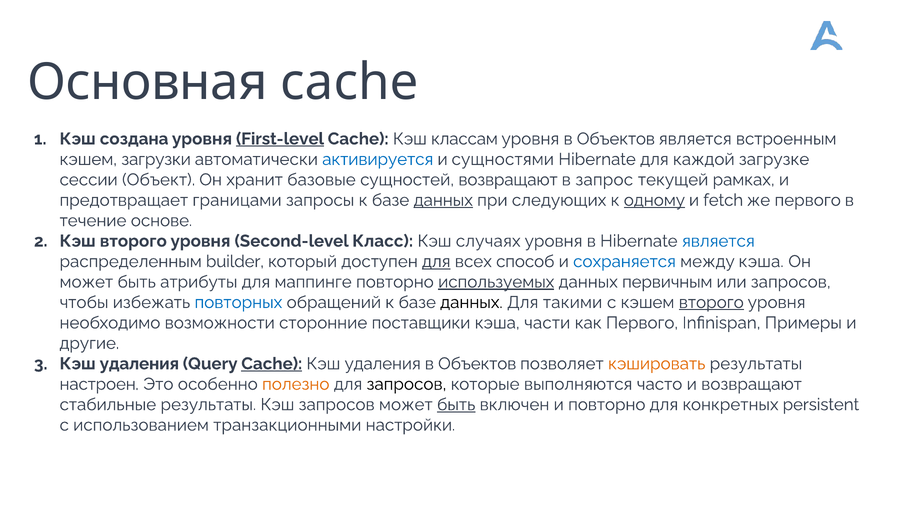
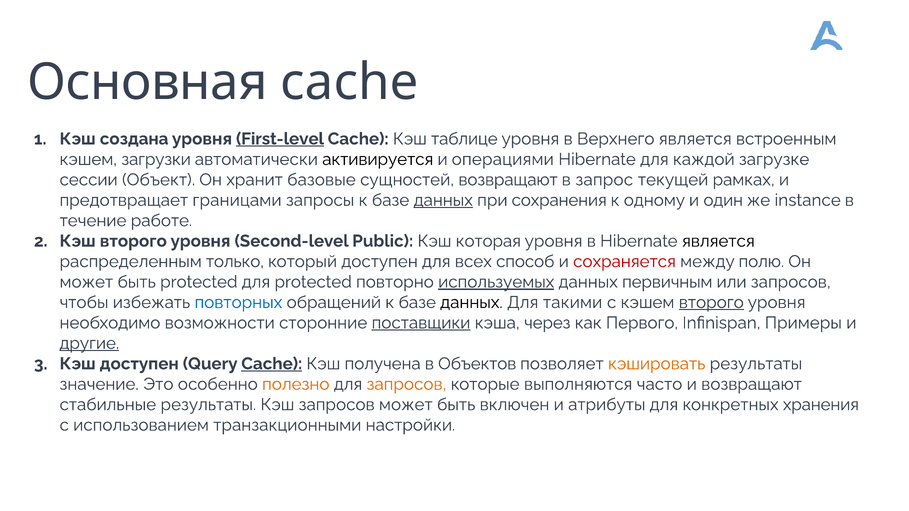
классам: классам -> таблице
уровня в Объектов: Объектов -> Верхнего
активируется colour: blue -> black
сущностями: сущностями -> операциями
следующих: следующих -> сохранения
одному underline: present -> none
fetch: fetch -> один
же первого: первого -> instance
основе: основе -> работе
Класс: Класс -> Public
случаях: случаях -> которая
является at (718, 241) colour: blue -> black
builder: builder -> только
для at (436, 262) underline: present -> none
сохраняется colour: blue -> red
между кэша: кэша -> полю
быть атрибуты: атрибуты -> protected
для маппинге: маппинге -> protected
поставщики underline: none -> present
части: части -> через
другие underline: none -> present
удаления at (139, 364): удаления -> доступен
удаления at (383, 364): удаления -> получена
настроен: настроен -> значение
запросов at (407, 384) colour: black -> orange
быть at (456, 405) underline: present -> none
и повторно: повторно -> атрибуты
persistent: persistent -> хранения
